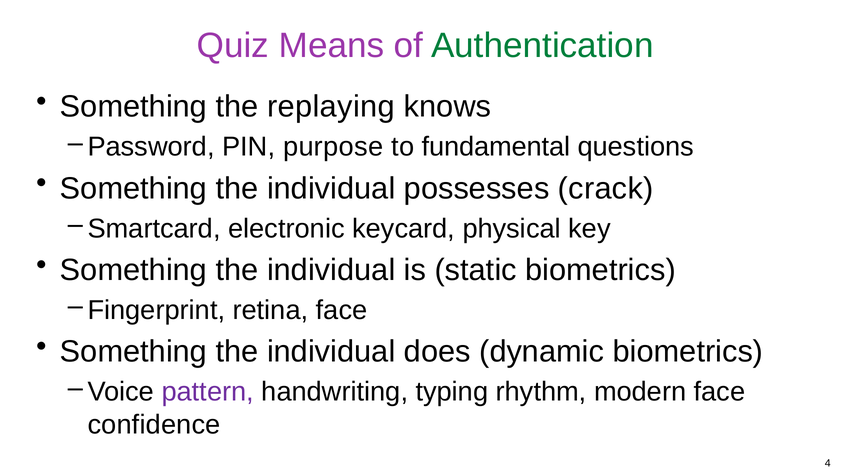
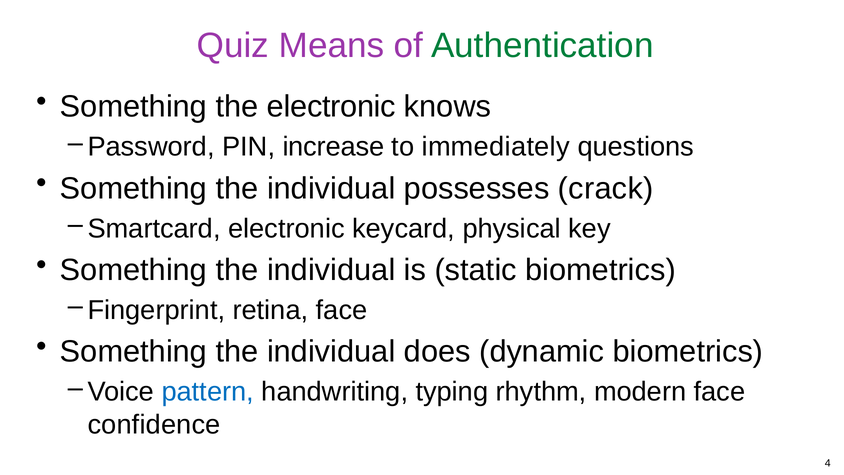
the replaying: replaying -> electronic
purpose: purpose -> increase
fundamental: fundamental -> immediately
pattern colour: purple -> blue
